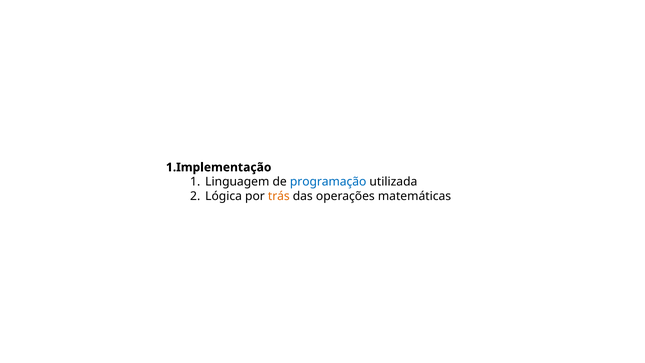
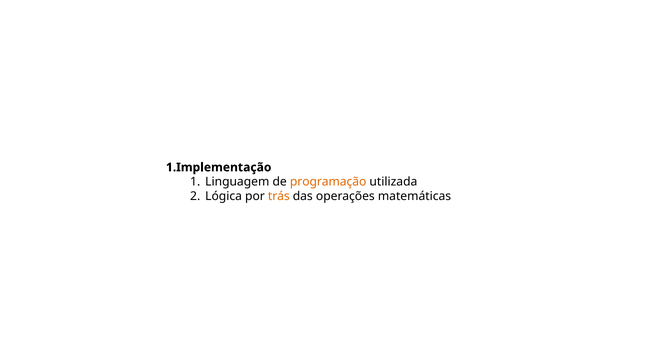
programação colour: blue -> orange
